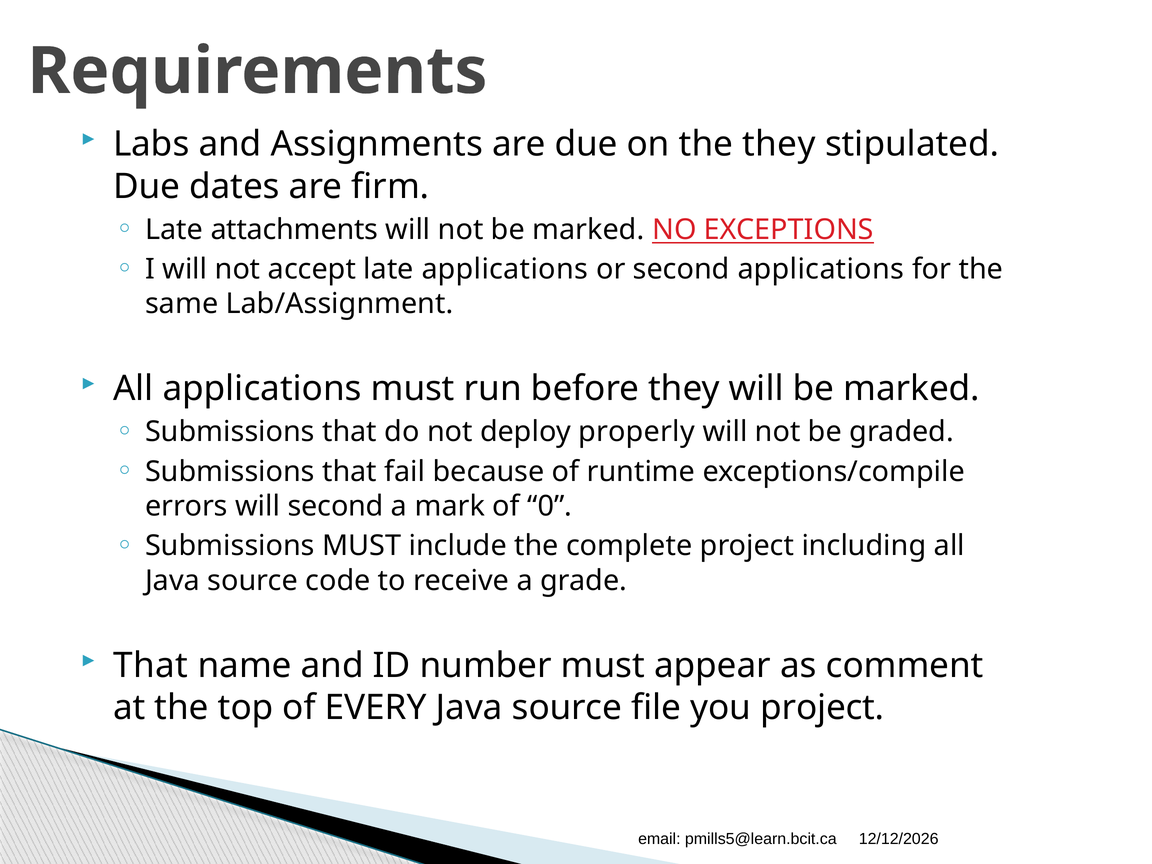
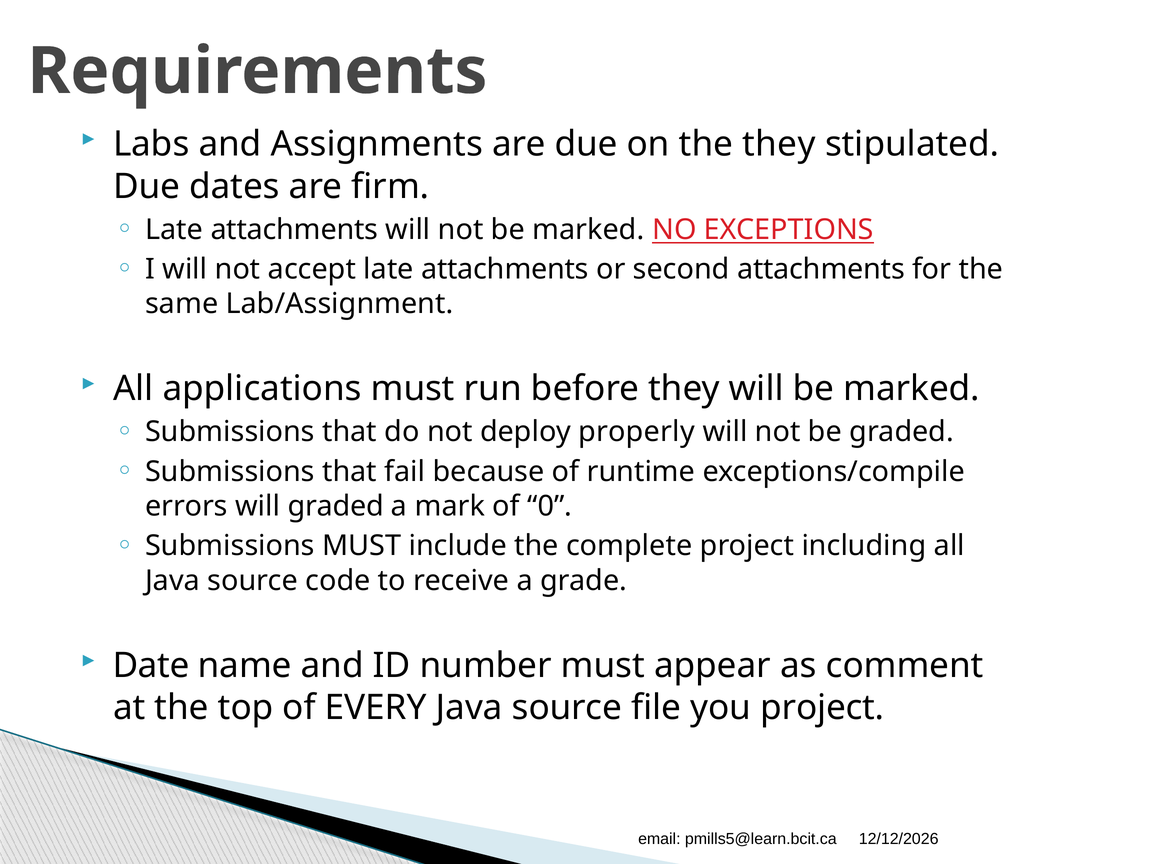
accept late applications: applications -> attachments
second applications: applications -> attachments
will second: second -> graded
That at (151, 666): That -> Date
